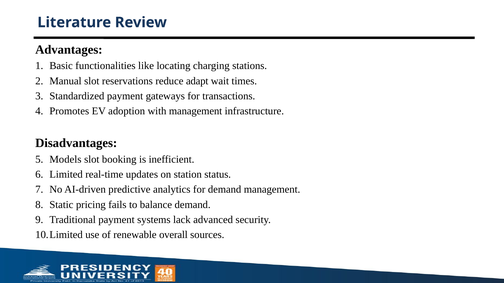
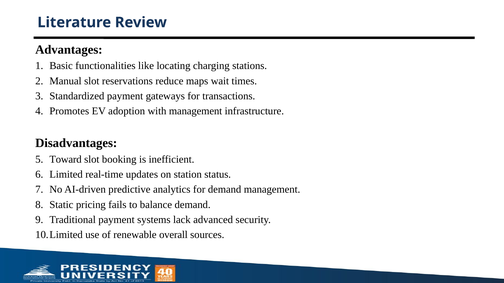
adapt: adapt -> maps
Models: Models -> Toward
